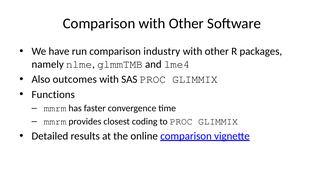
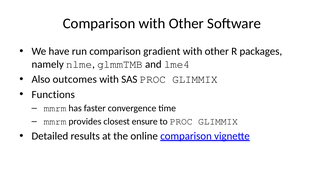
industry: industry -> gradient
coding: coding -> ensure
